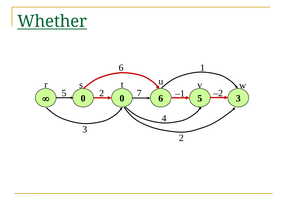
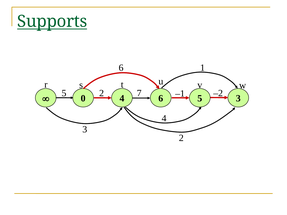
Whether: Whether -> Supports
0 0: 0 -> 4
